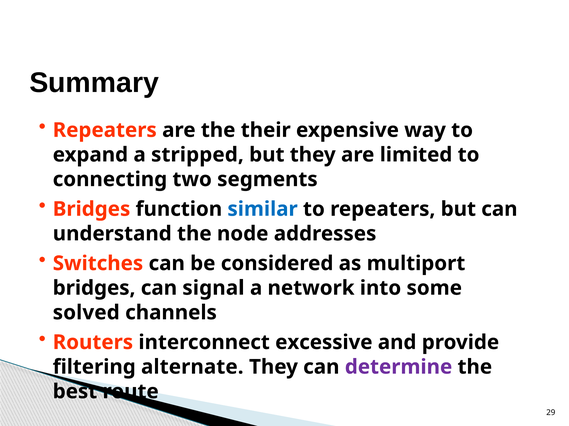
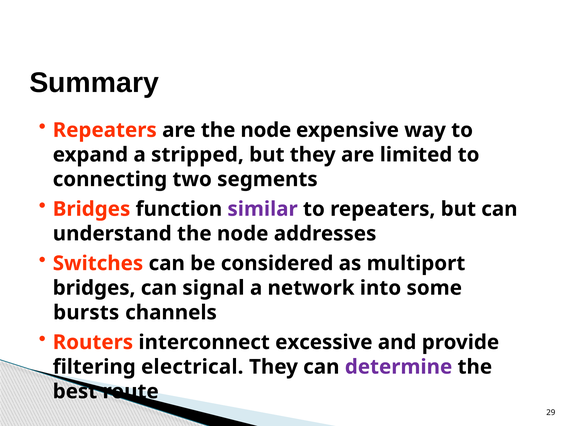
are the their: their -> node
similar colour: blue -> purple
solved: solved -> bursts
alternate: alternate -> electrical
